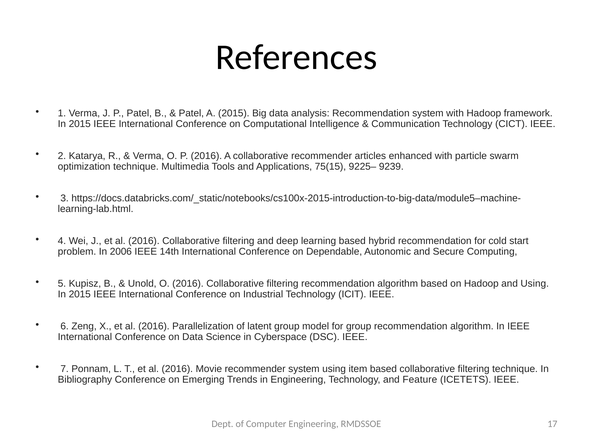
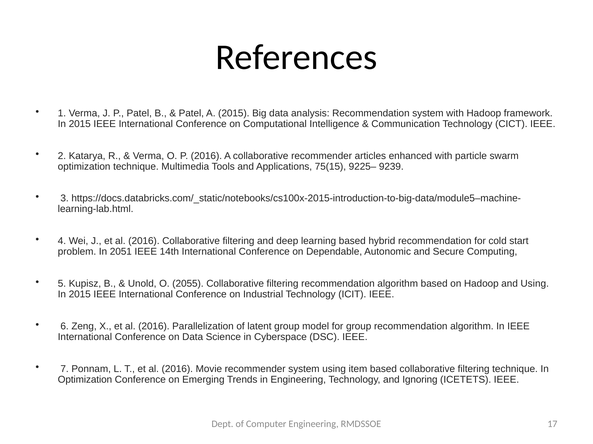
2006: 2006 -> 2051
O 2016: 2016 -> 2055
Bibliography at (85, 380): Bibliography -> Optimization
Feature: Feature -> Ignoring
